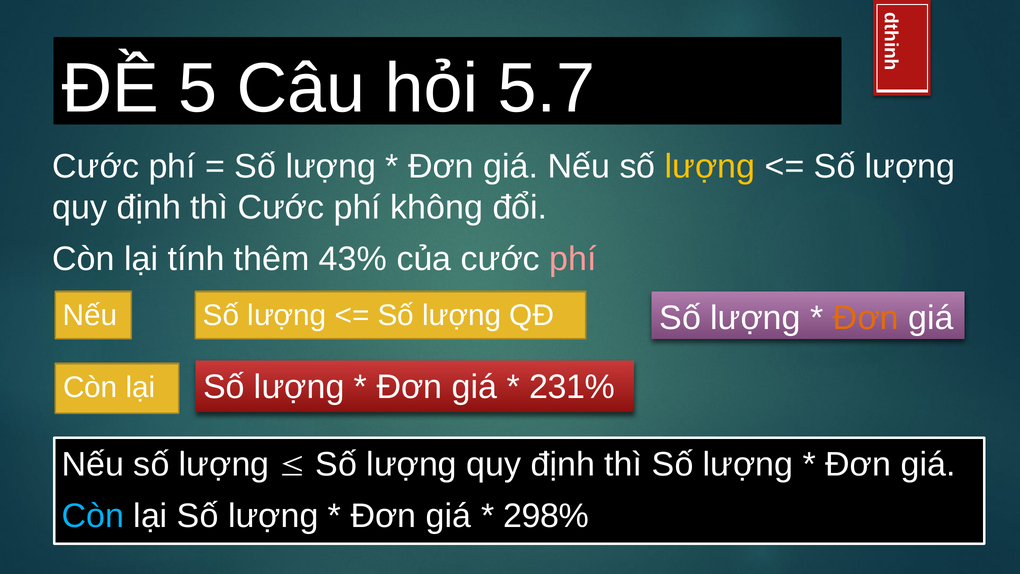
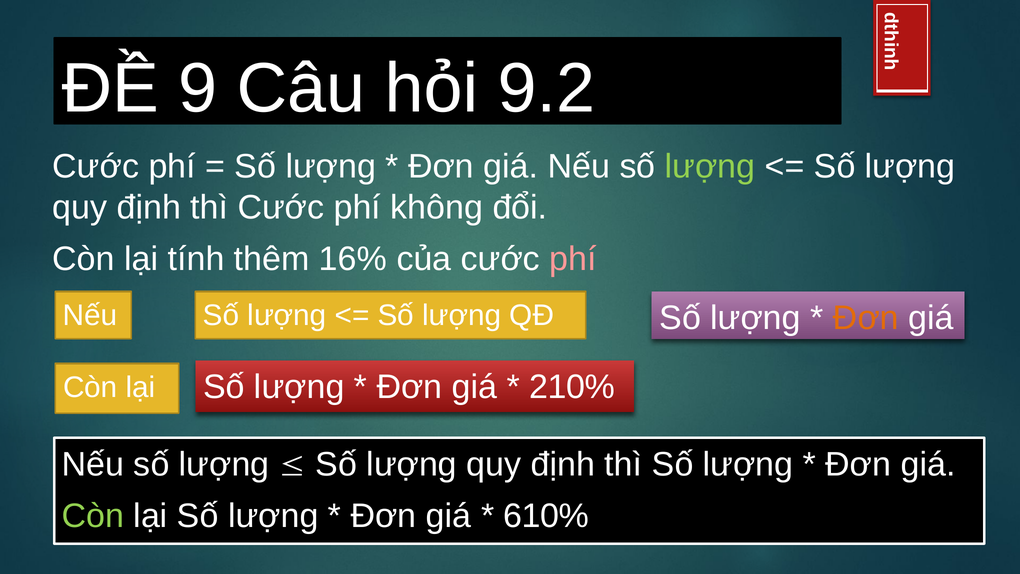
5: 5 -> 9
5.7: 5.7 -> 9.2
lượng at (710, 167) colour: yellow -> light green
43%: 43% -> 16%
231%: 231% -> 210%
Còn at (93, 516) colour: light blue -> light green
298%: 298% -> 610%
